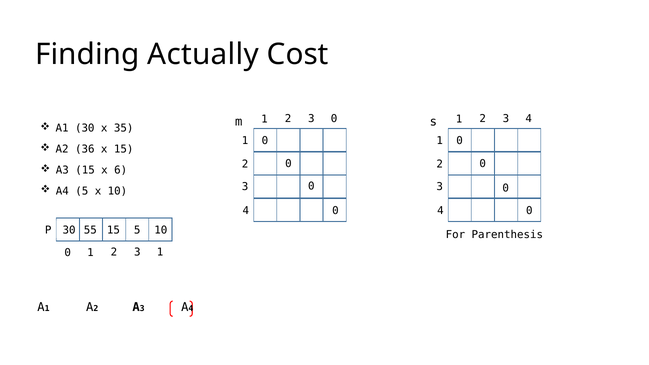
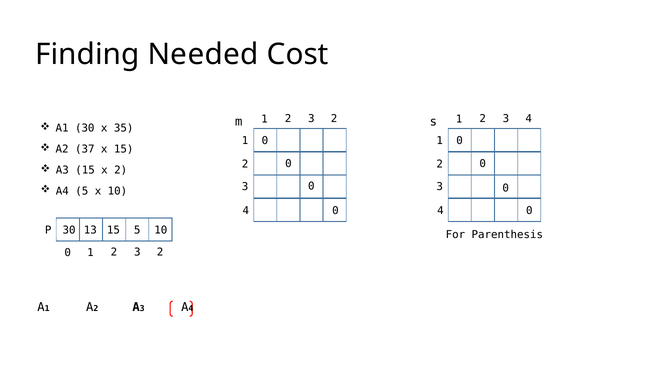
Actually: Actually -> Needed
0 at (334, 119): 0 -> 2
36: 36 -> 37
x 6: 6 -> 2
55: 55 -> 13
1 at (160, 252): 1 -> 2
